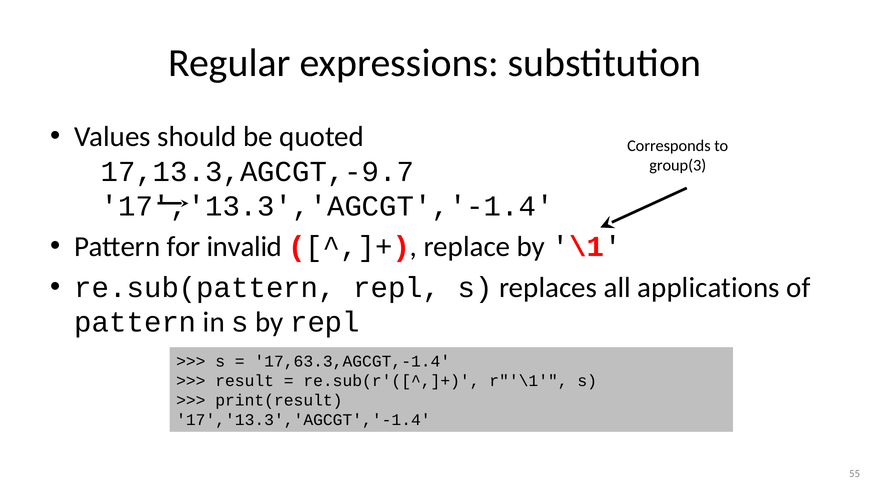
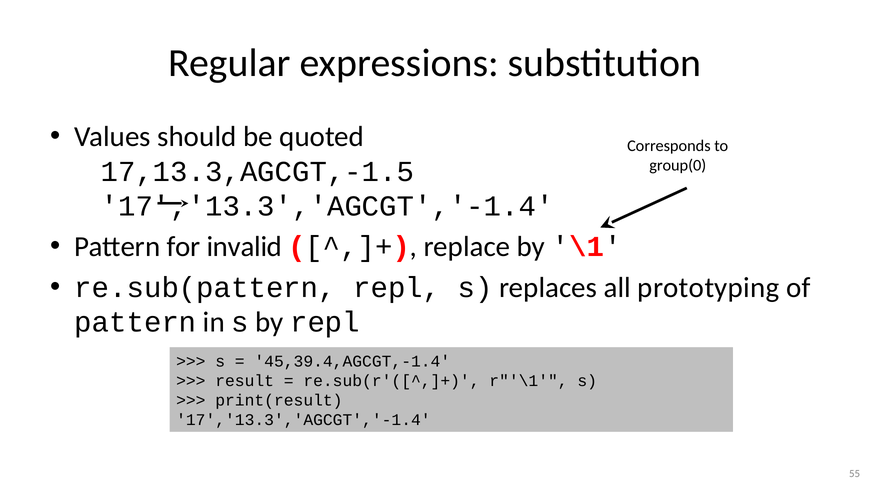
group(3: group(3 -> group(0
17,13.3,AGCGT,-9.7: 17,13.3,AGCGT,-9.7 -> 17,13.3,AGCGT,-1.5
applications: applications -> prototyping
17,63.3,AGCGT,-1.4: 17,63.3,AGCGT,-1.4 -> 45,39.4,AGCGT,-1.4
